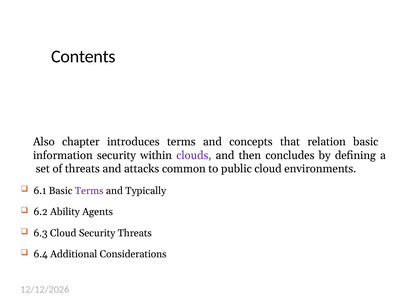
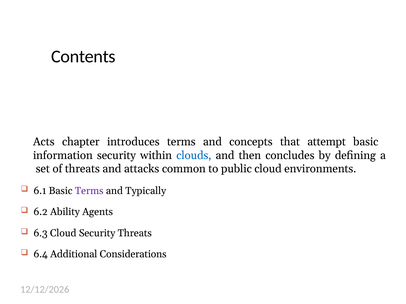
Also: Also -> Acts
relation: relation -> attempt
clouds colour: purple -> blue
